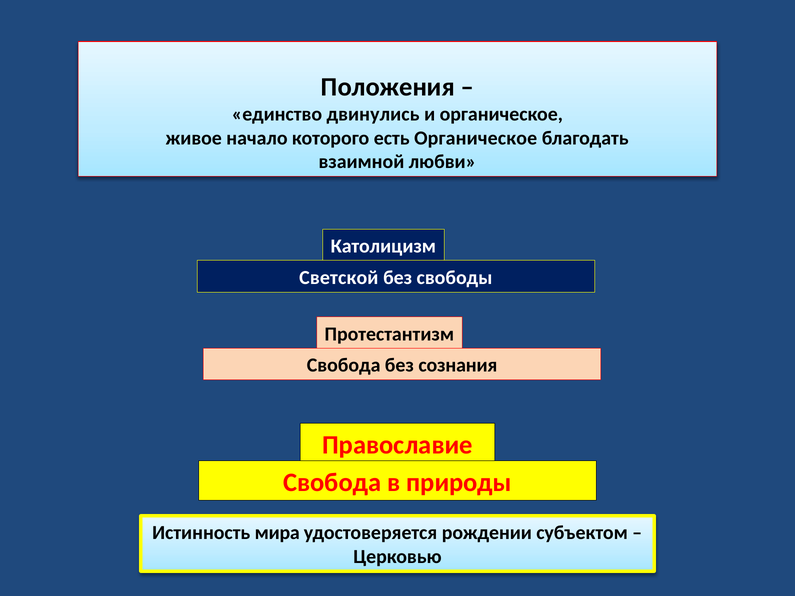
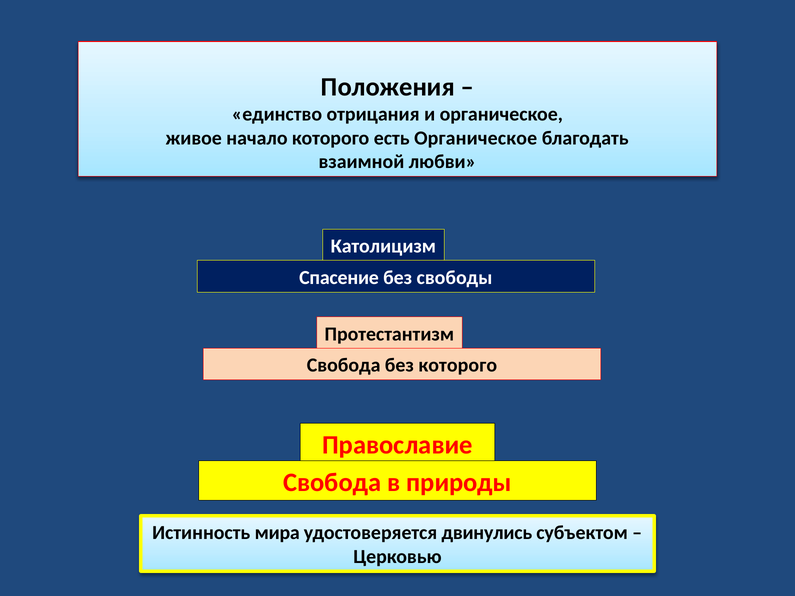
двинулись: двинулись -> отрицания
Светской: Светской -> Спасение
без сознания: сознания -> которого
рождении: рождении -> двинулись
